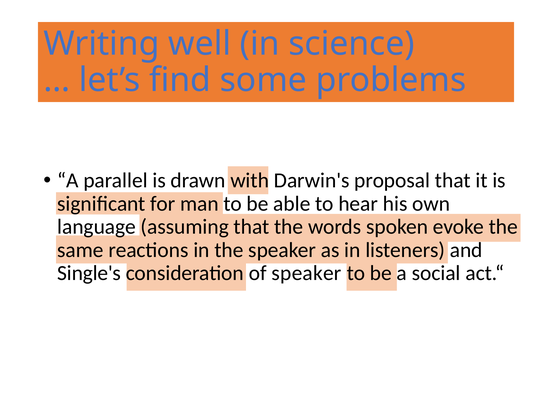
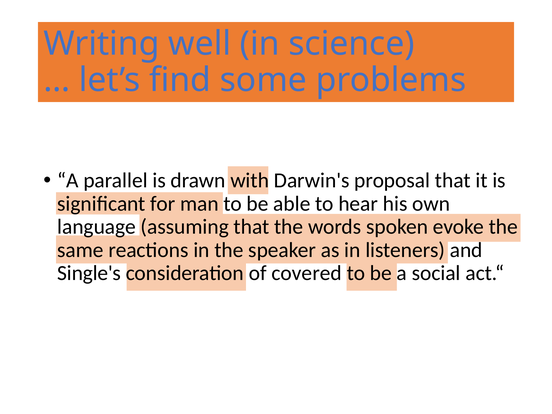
of speaker: speaker -> covered
